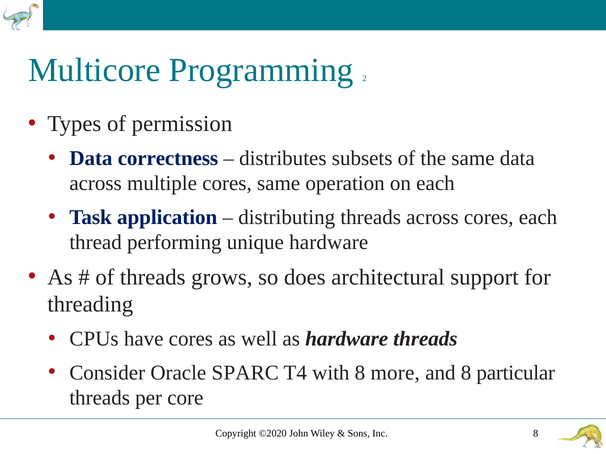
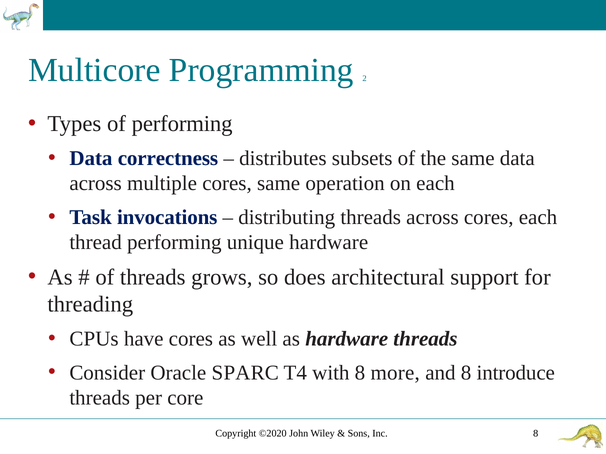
of permission: permission -> performing
application: application -> invocations
particular: particular -> introduce
